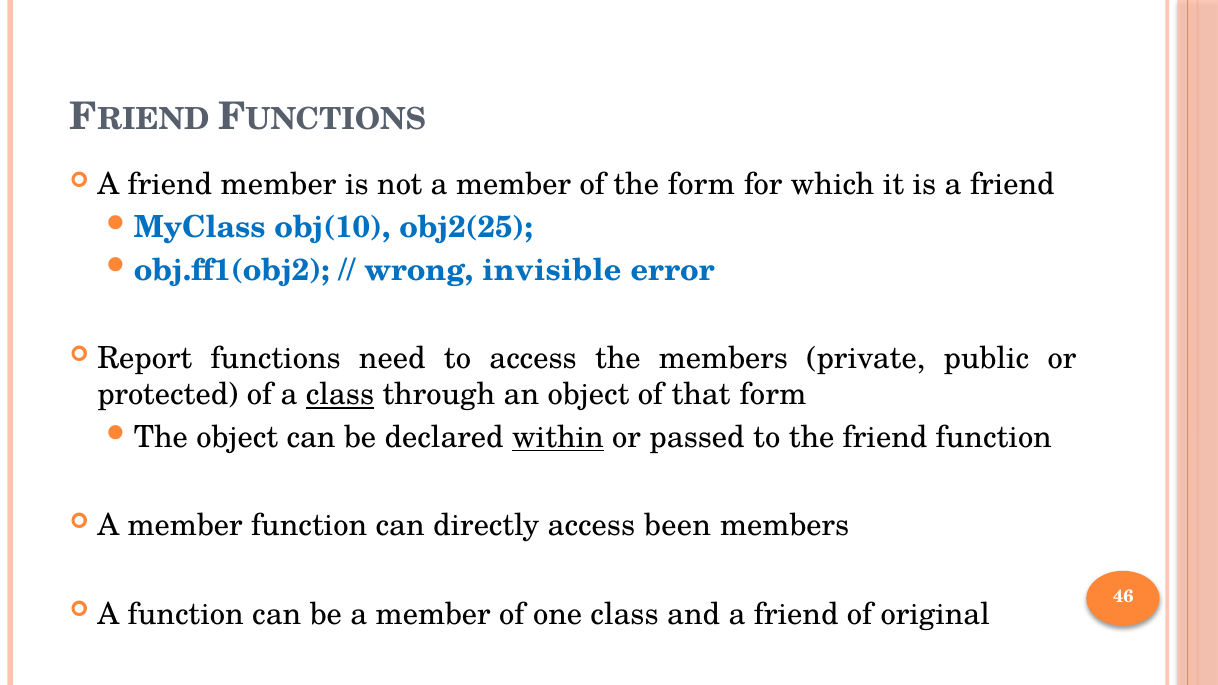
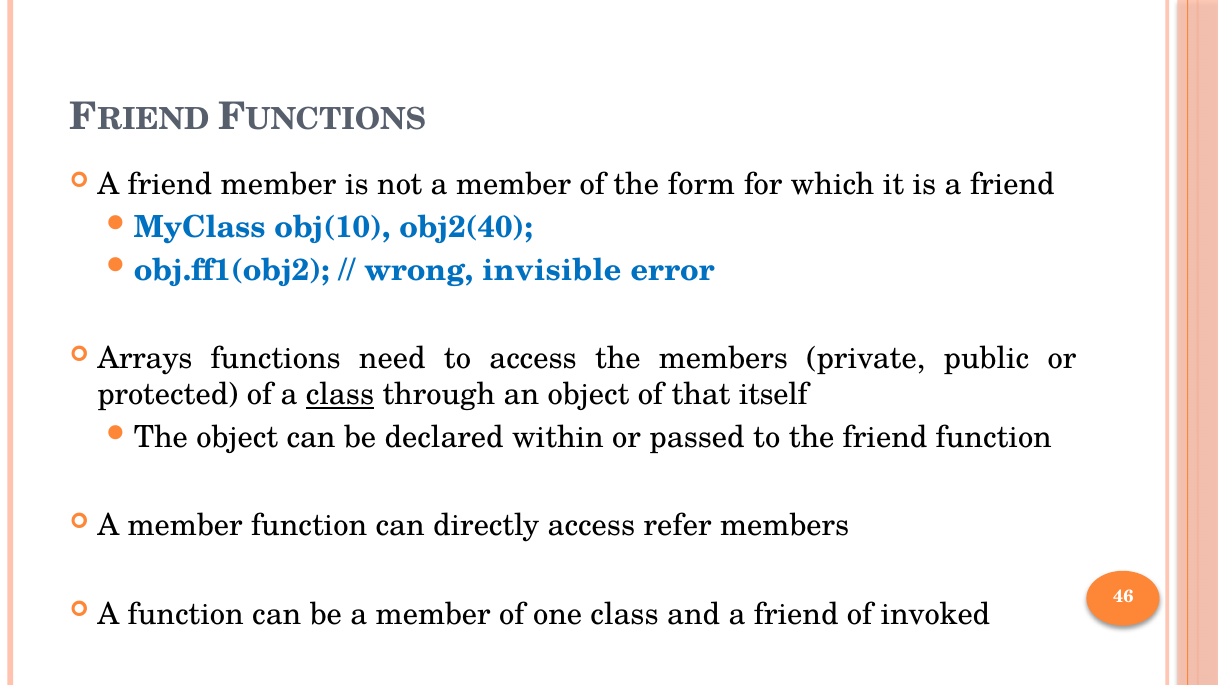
obj2(25: obj2(25 -> obj2(40
Report: Report -> Arrays
that form: form -> itself
within underline: present -> none
been: been -> refer
original: original -> invoked
